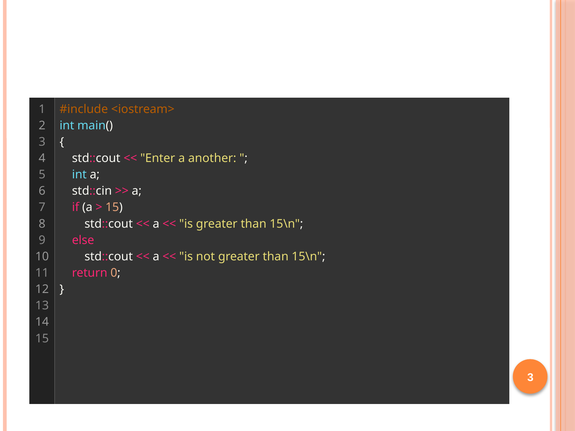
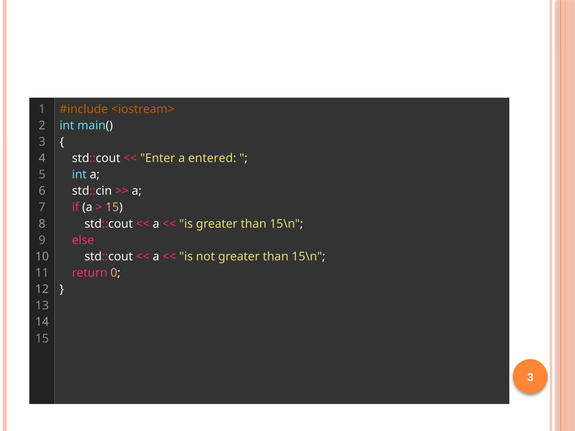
another: another -> entered
